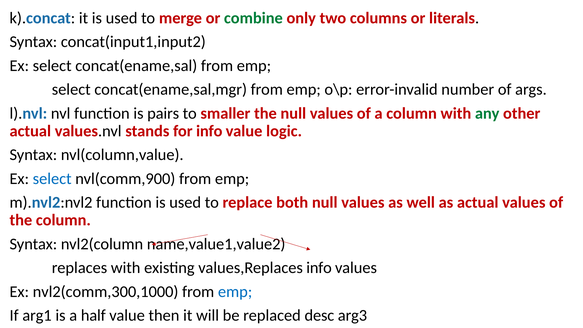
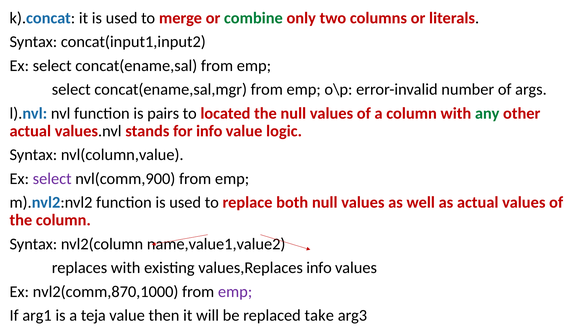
smaller: smaller -> located
select at (52, 179) colour: blue -> purple
nvl2(comm,300,1000: nvl2(comm,300,1000 -> nvl2(comm,870,1000
emp at (235, 292) colour: blue -> purple
half: half -> teja
desc: desc -> take
